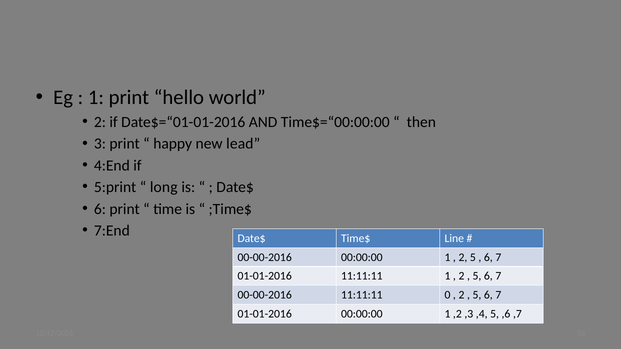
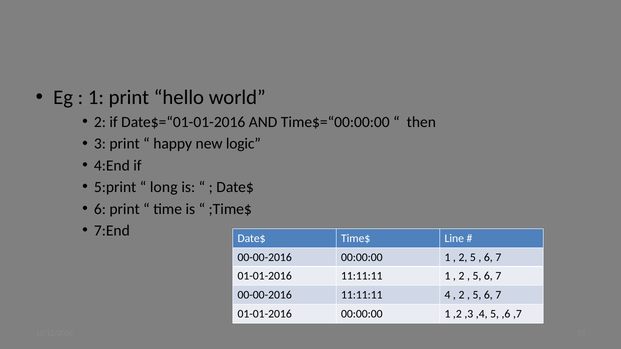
lead: lead -> logic
0: 0 -> 4
